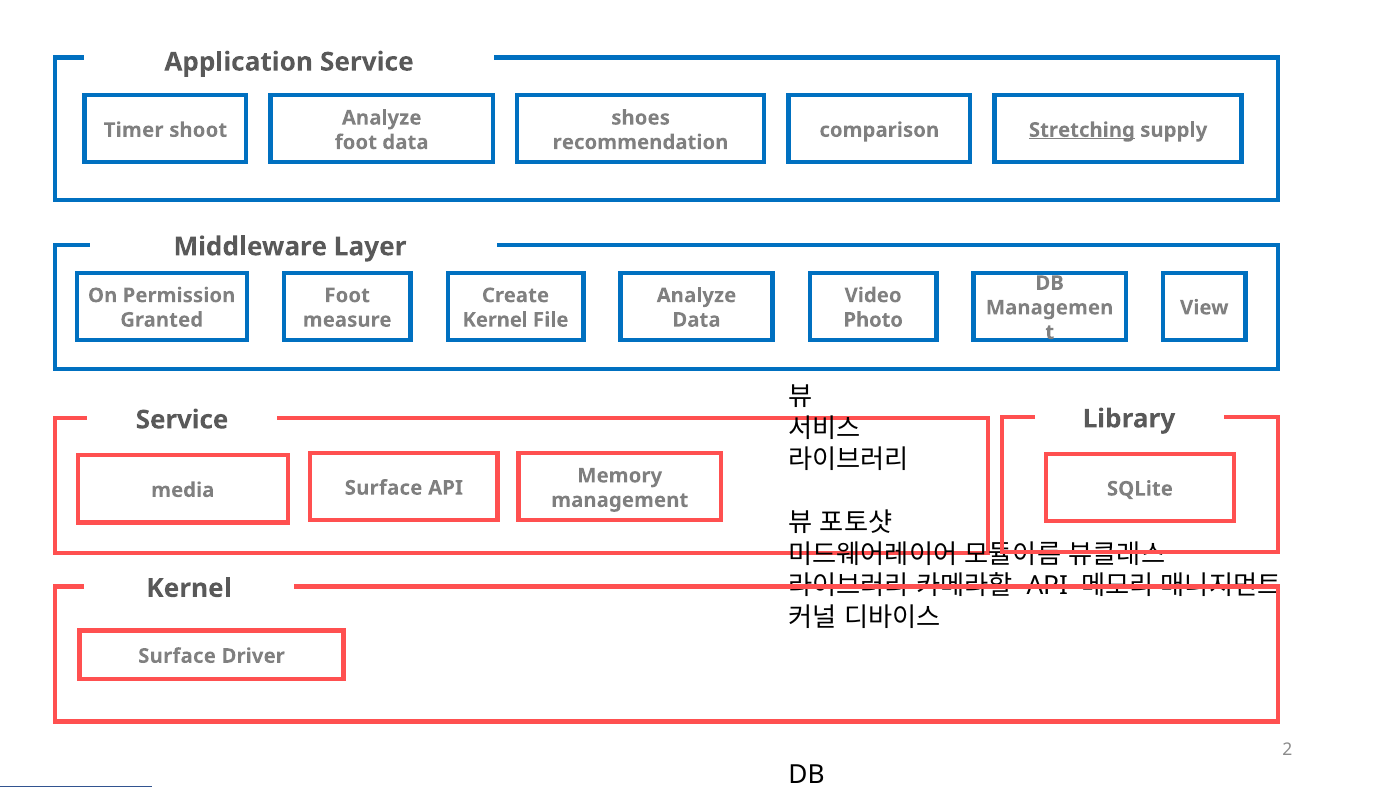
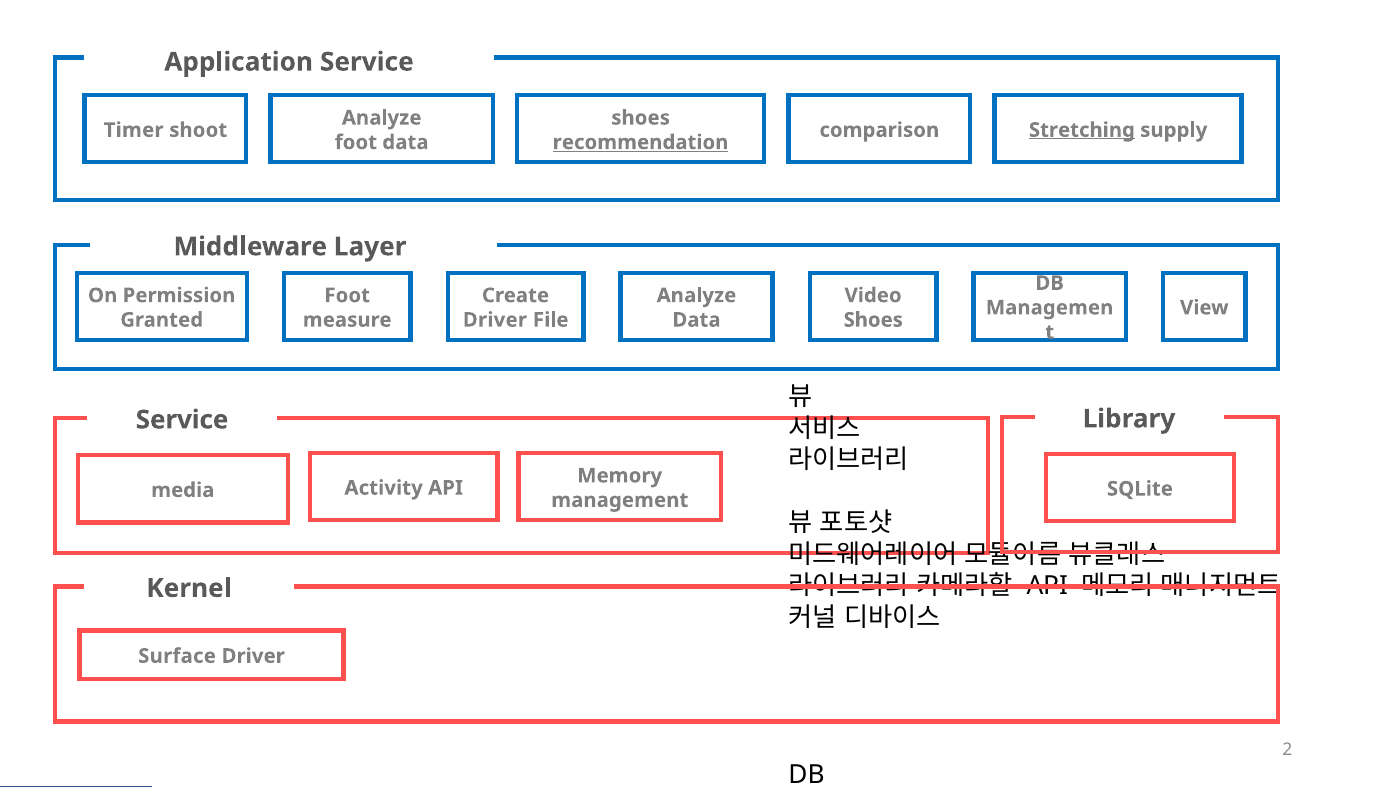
recommendation underline: none -> present
Kernel at (495, 320): Kernel -> Driver
Photo at (873, 320): Photo -> Shoes
Surface at (384, 488): Surface -> Activity
